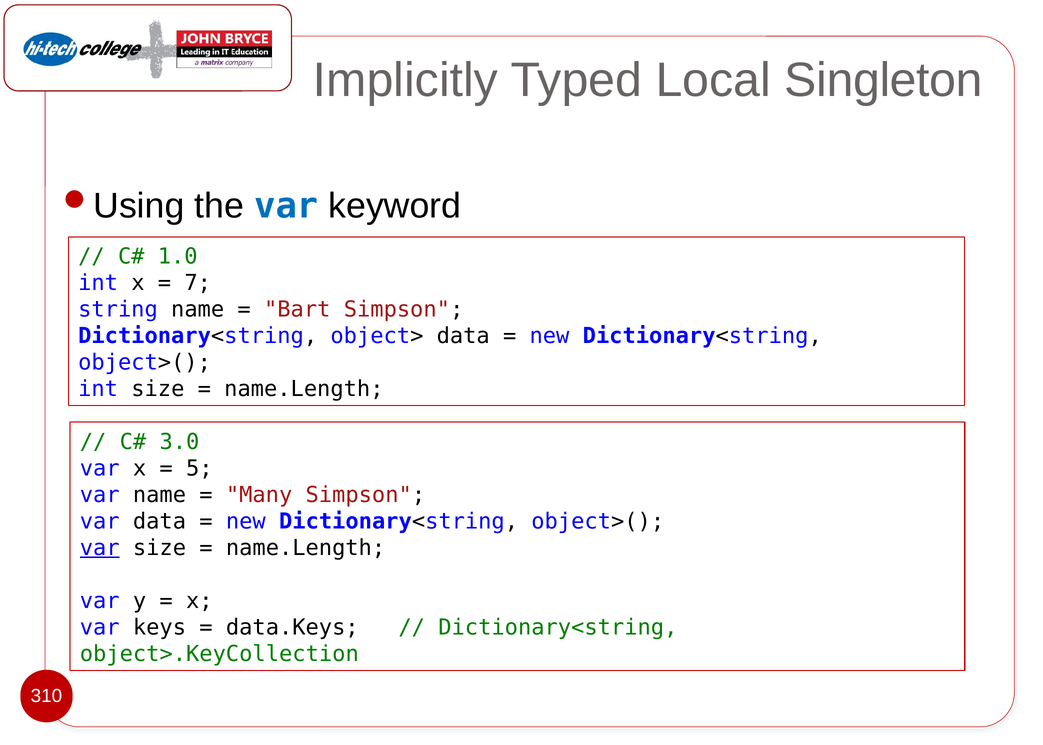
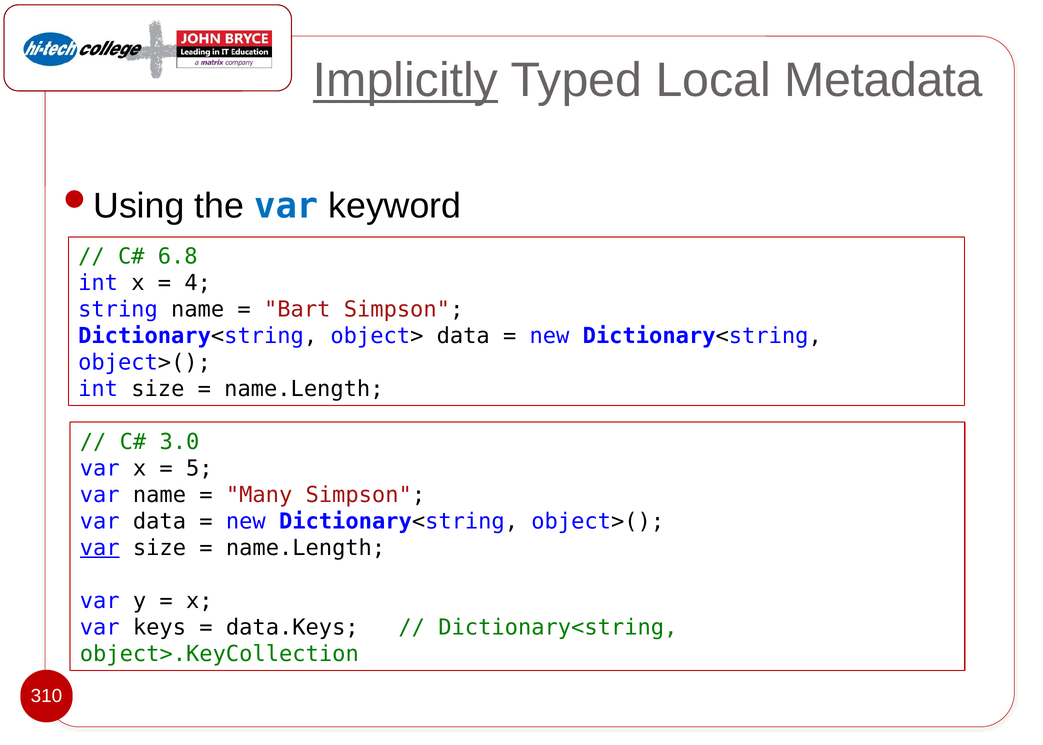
Implicitly underline: none -> present
Singleton: Singleton -> Metadata
1.0: 1.0 -> 6.8
7: 7 -> 4
